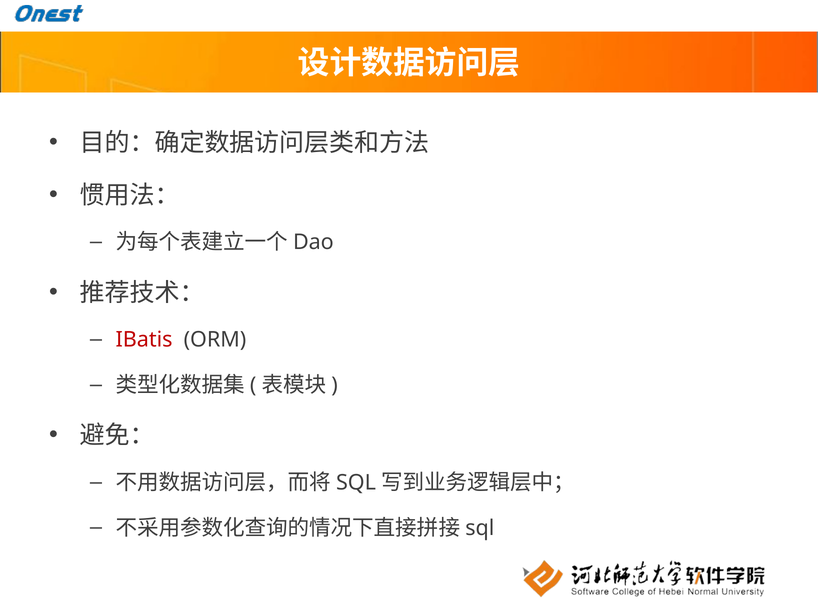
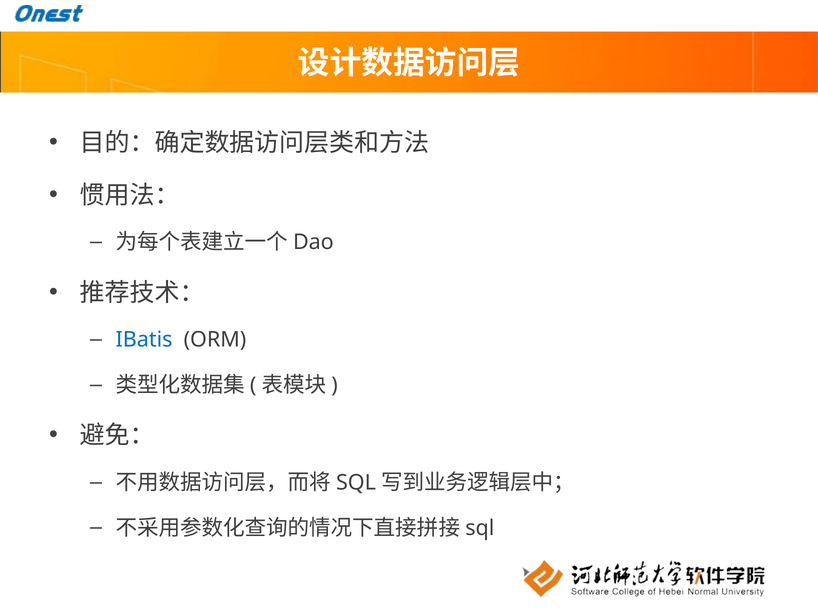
IBatis colour: red -> blue
